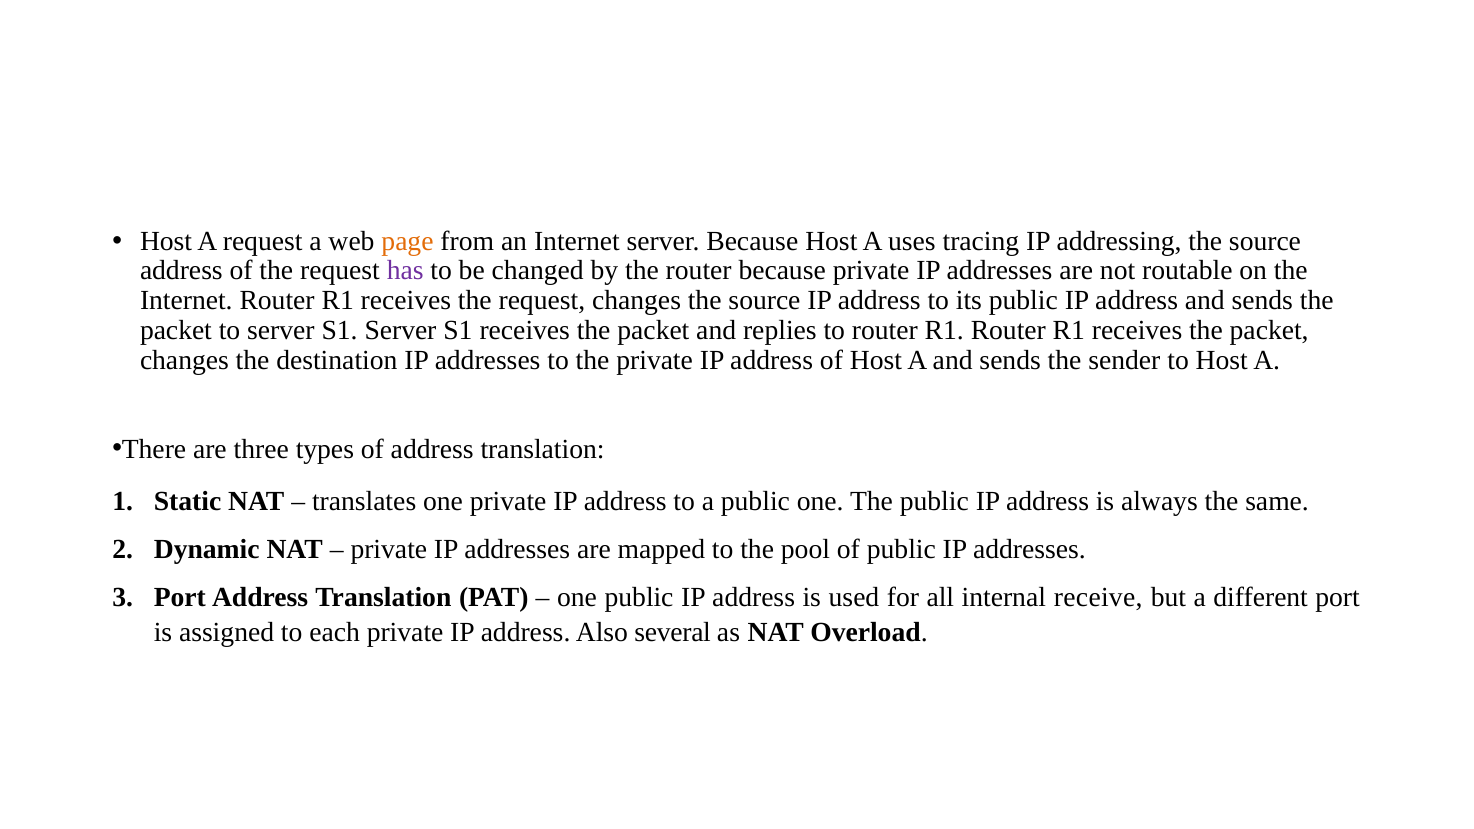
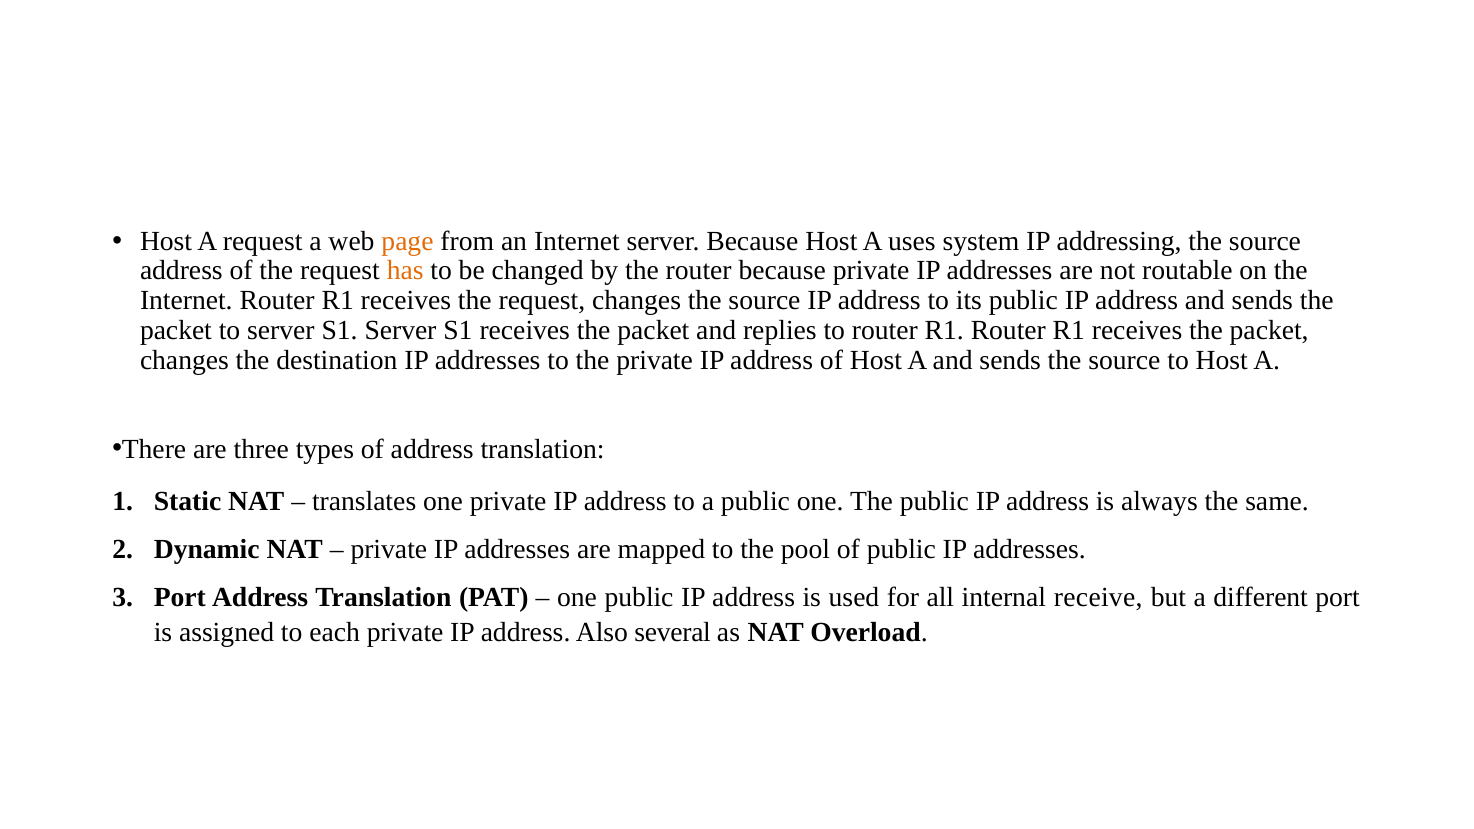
tracing: tracing -> system
has colour: purple -> orange
sends the sender: sender -> source
